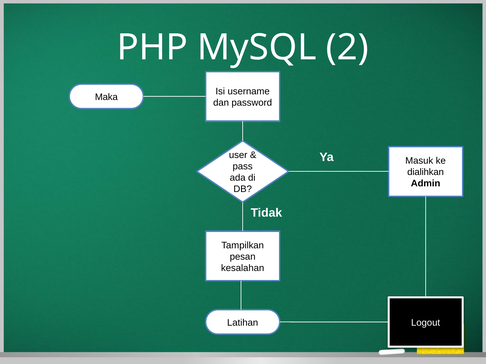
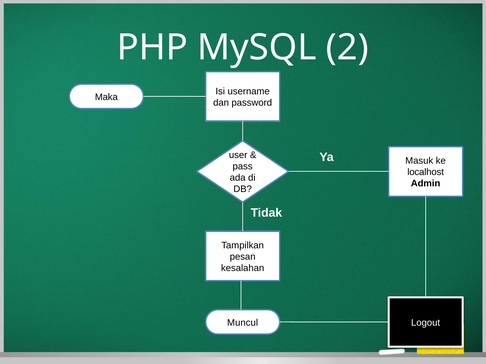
dialihkan: dialihkan -> localhost
Latihan: Latihan -> Muncul
